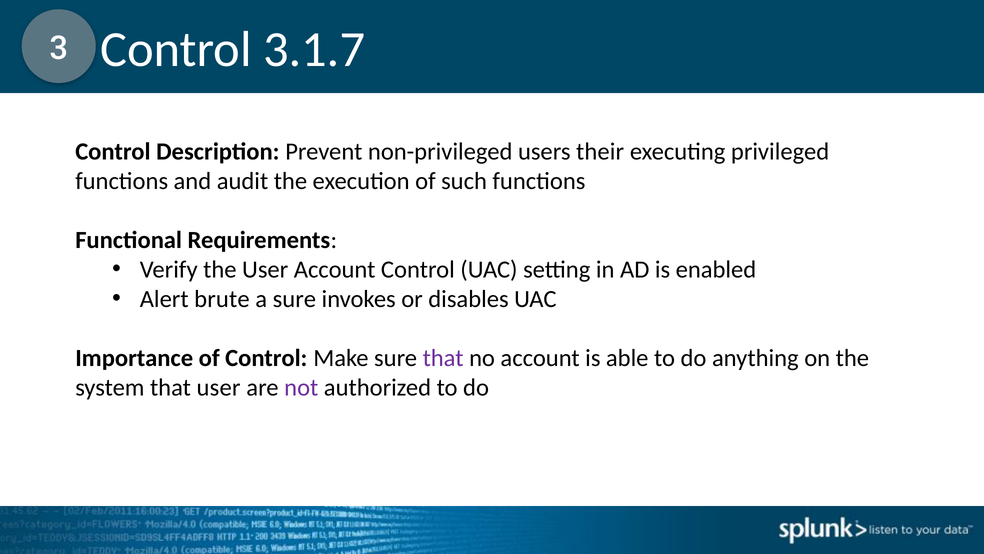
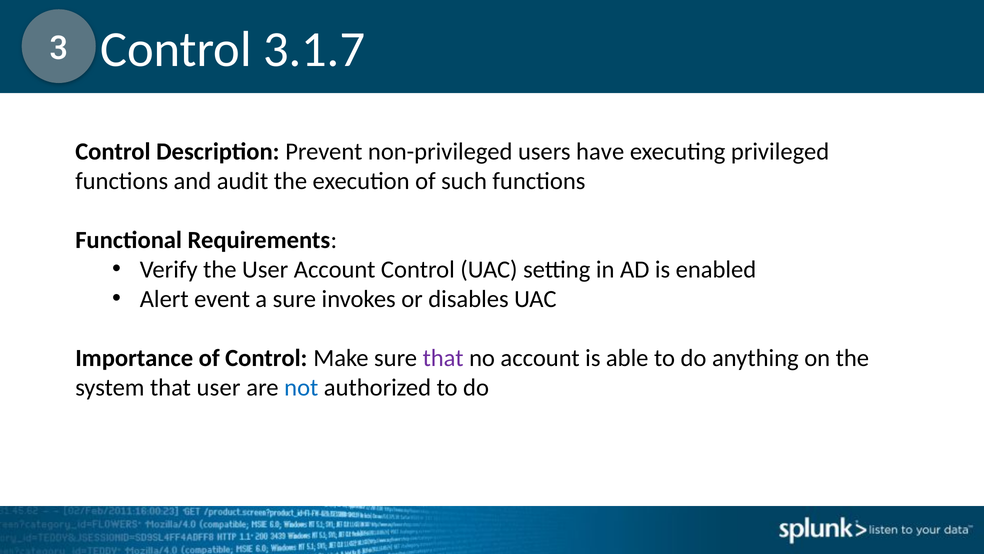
their: their -> have
brute: brute -> event
not colour: purple -> blue
